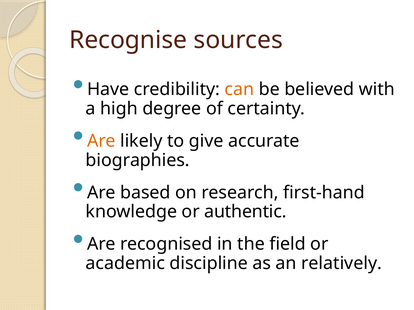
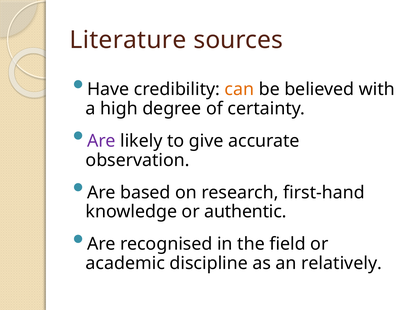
Recognise: Recognise -> Literature
Are at (101, 141) colour: orange -> purple
biographies: biographies -> observation
